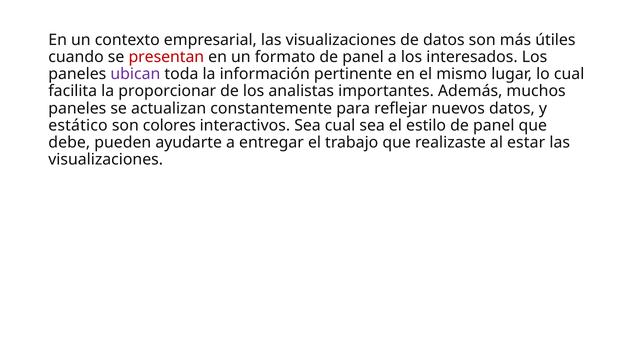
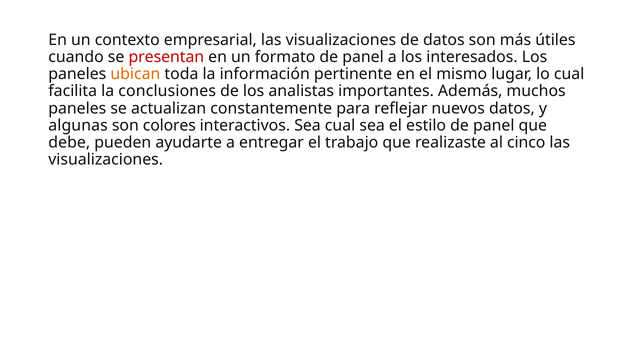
ubican colour: purple -> orange
proporcionar: proporcionar -> conclusiones
estático: estático -> algunas
estar: estar -> cinco
